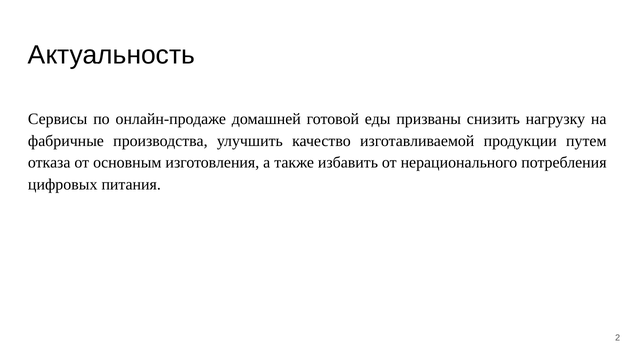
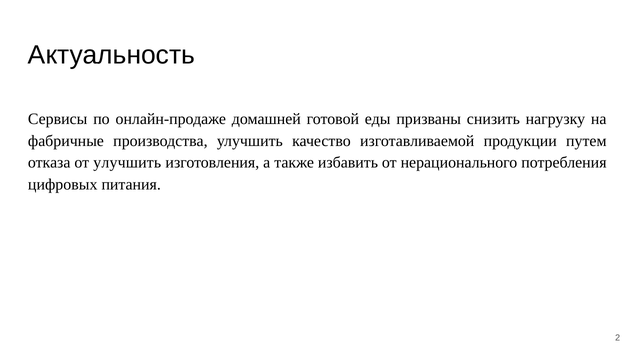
от основным: основным -> улучшить
